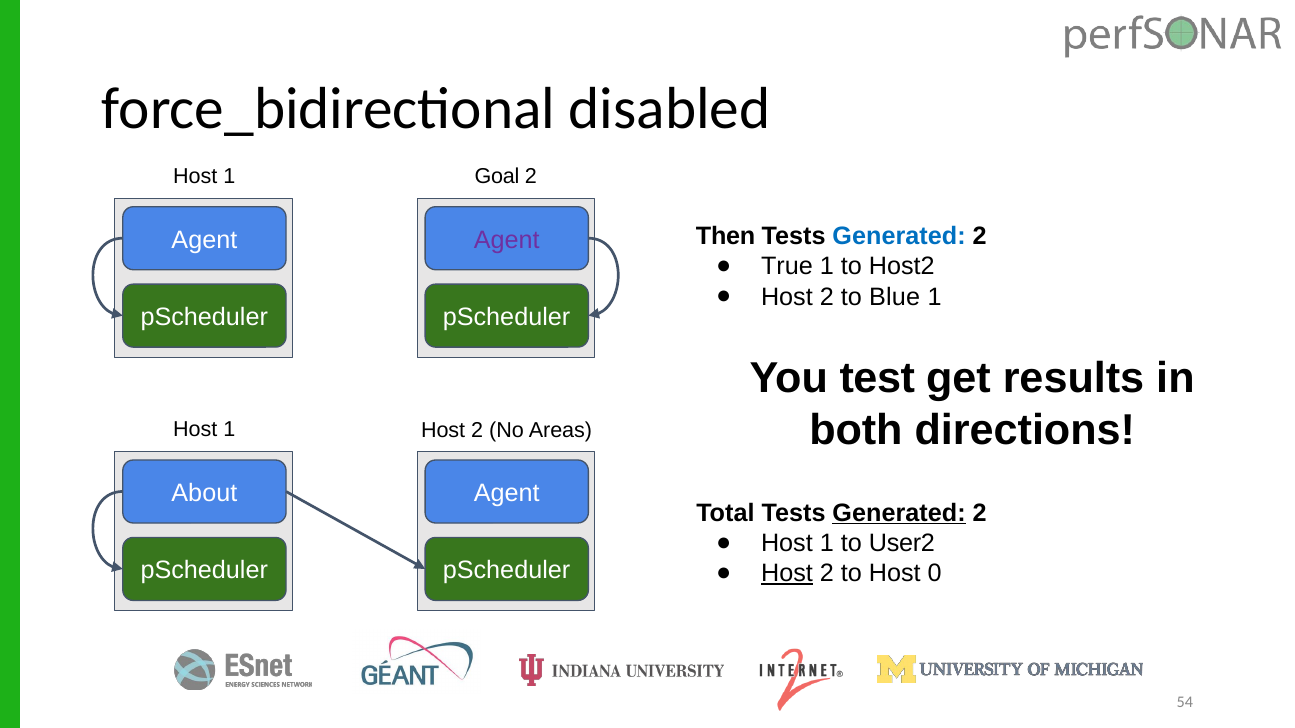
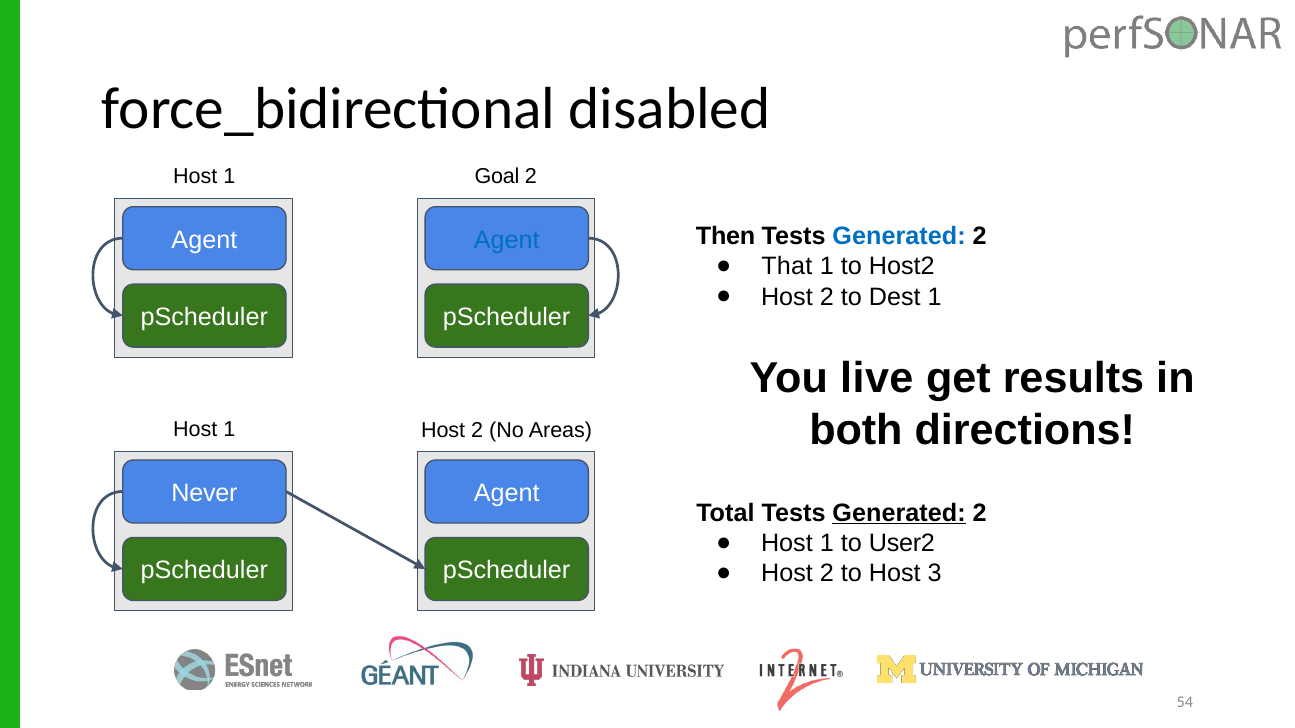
Agent at (507, 240) colour: purple -> blue
True: True -> That
Blue: Blue -> Dest
test: test -> live
About: About -> Never
Host at (787, 574) underline: present -> none
0: 0 -> 3
